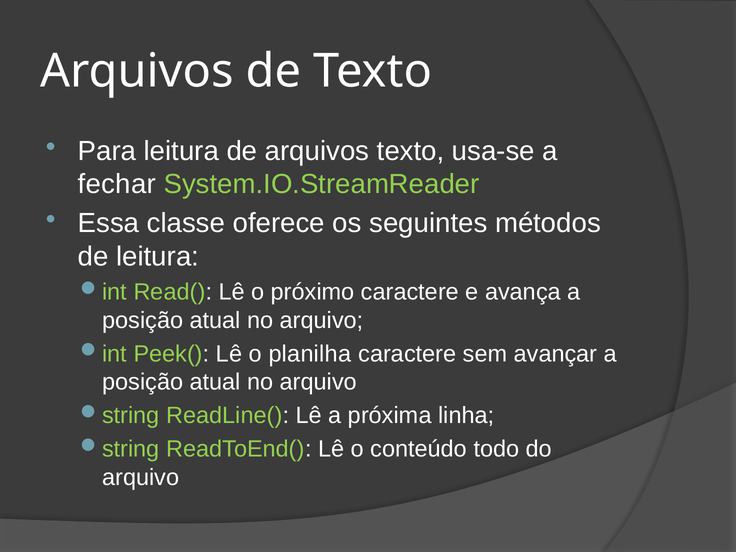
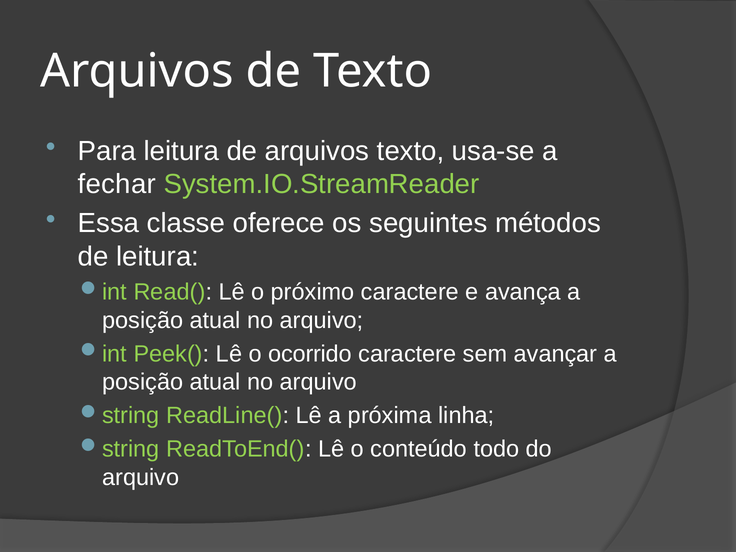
planilha: planilha -> ocorrido
